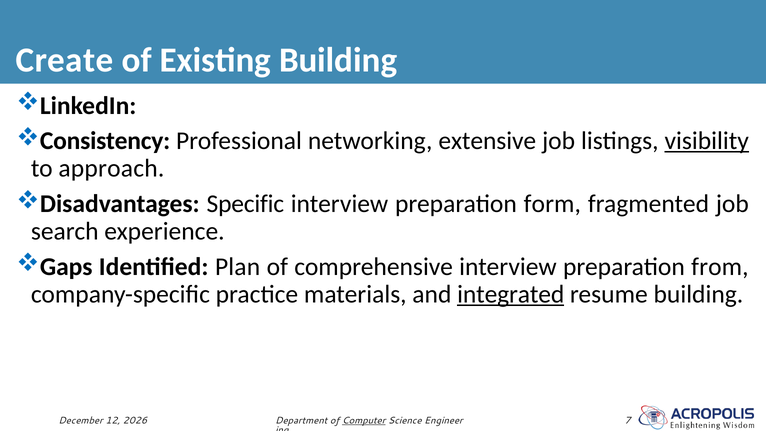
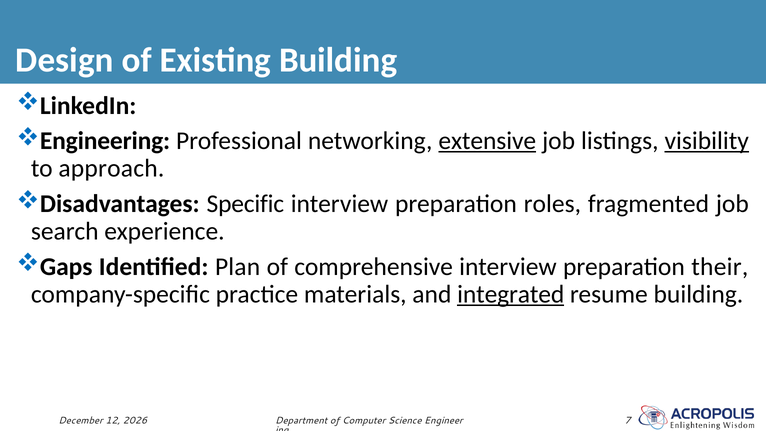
Create: Create -> Design
Consistency: Consistency -> Engineering
extensive underline: none -> present
form: form -> roles
from: from -> their
Computer underline: present -> none
